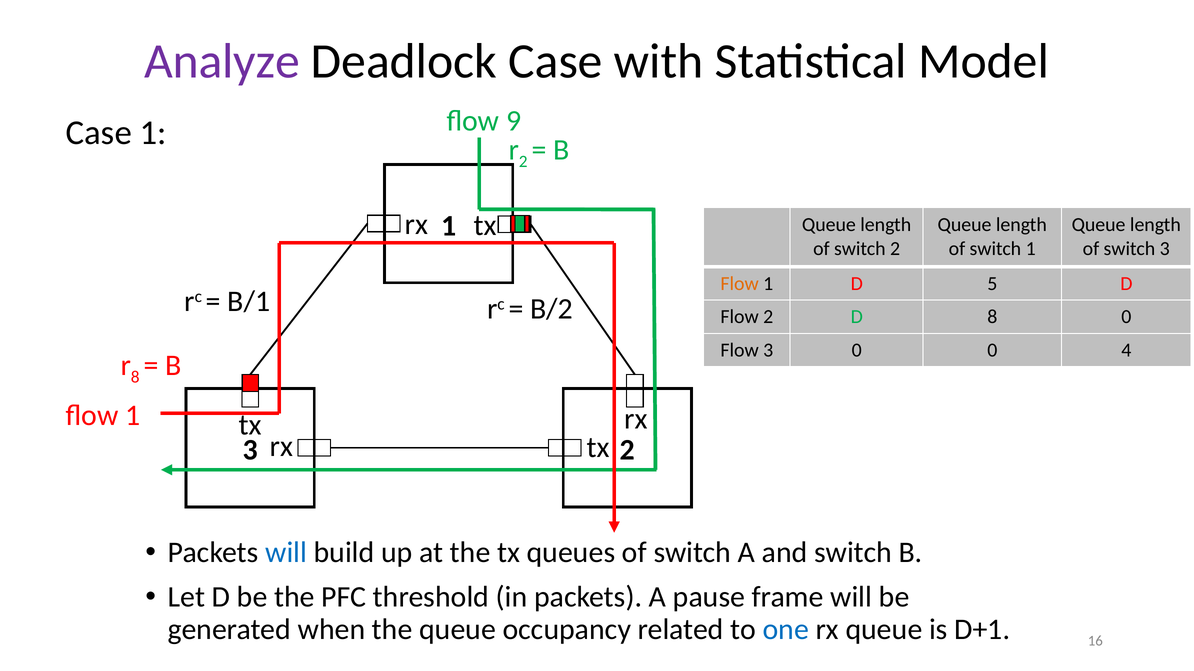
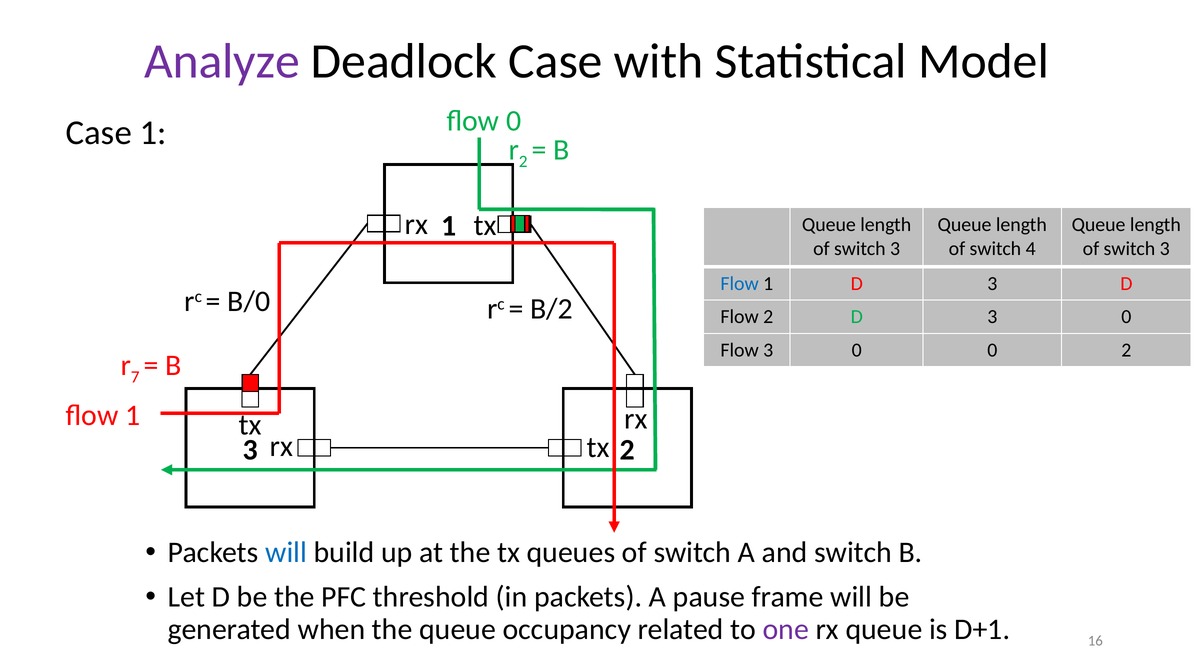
flow 9: 9 -> 0
2 at (895, 249): 2 -> 3
switch 1: 1 -> 4
Flow at (740, 284) colour: orange -> blue
1 D 5: 5 -> 3
B/1: B/1 -> B/0
2 D 8: 8 -> 3
0 4: 4 -> 2
8 at (135, 378): 8 -> 7
one colour: blue -> purple
